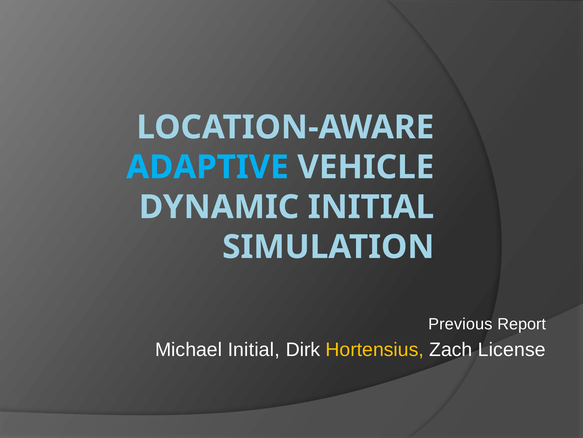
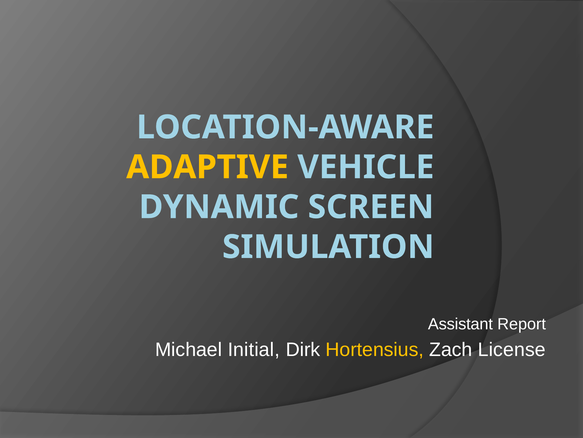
ADAPTIVE colour: light blue -> yellow
DYNAMIC INITIAL: INITIAL -> SCREEN
Previous: Previous -> Assistant
